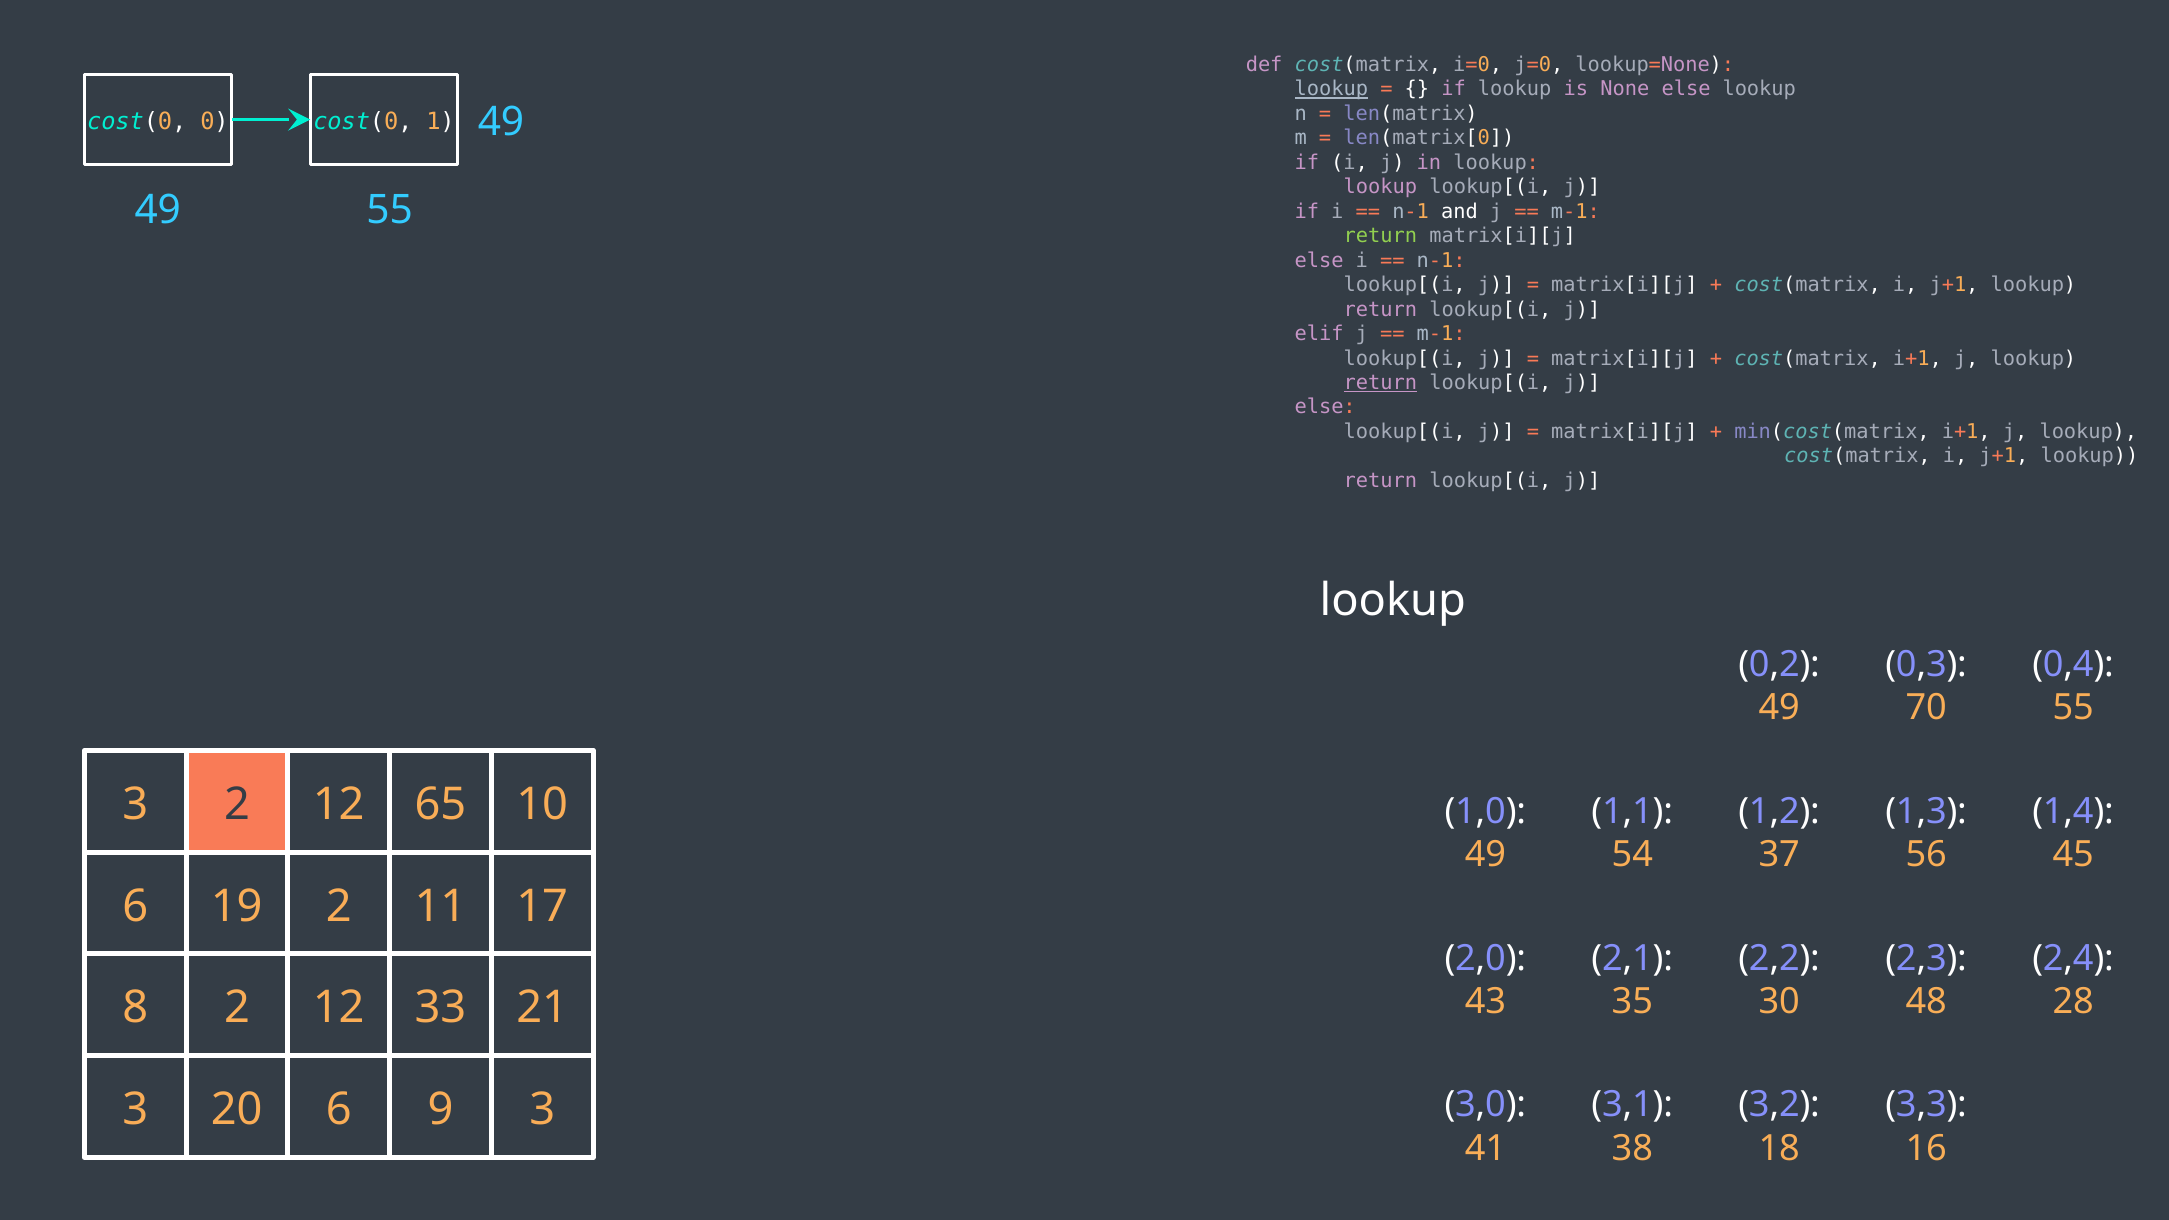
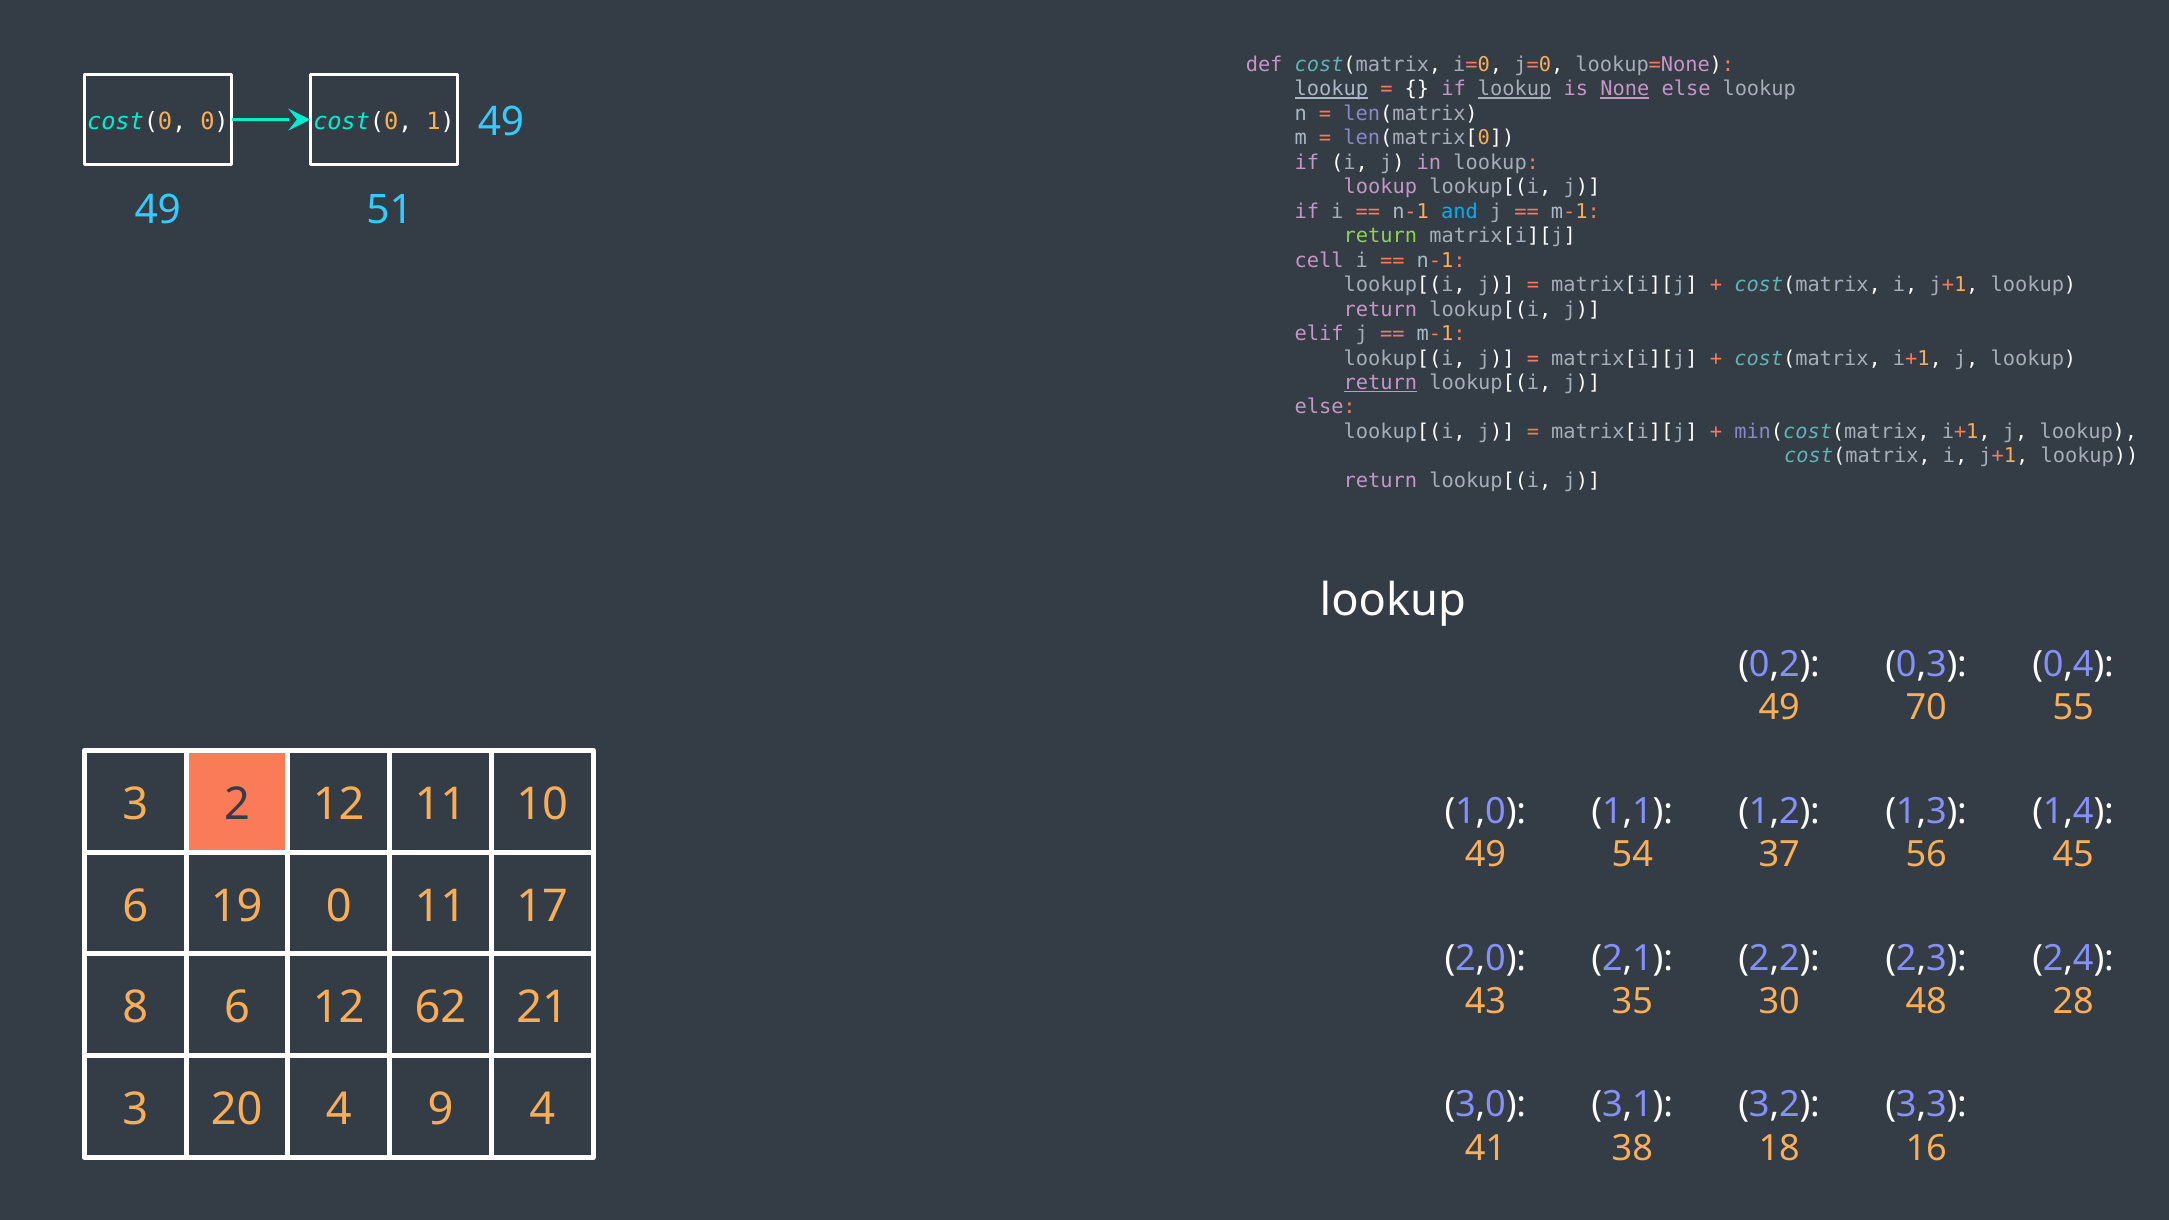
lookup at (1515, 89) underline: none -> present
None underline: none -> present
49 55: 55 -> 51
and colour: white -> light blue
else at (1319, 260): else -> cell
12 65: 65 -> 11
19 2: 2 -> 0
8 2: 2 -> 6
33: 33 -> 62
20 6: 6 -> 4
9 3: 3 -> 4
